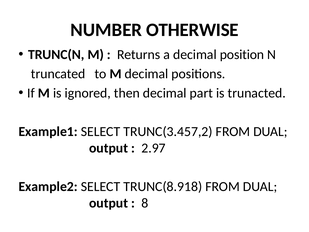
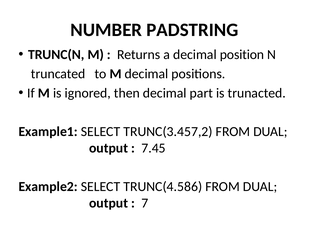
OTHERWISE: OTHERWISE -> PADSTRING
2.97: 2.97 -> 7.45
TRUNC(8.918: TRUNC(8.918 -> TRUNC(4.586
8: 8 -> 7
